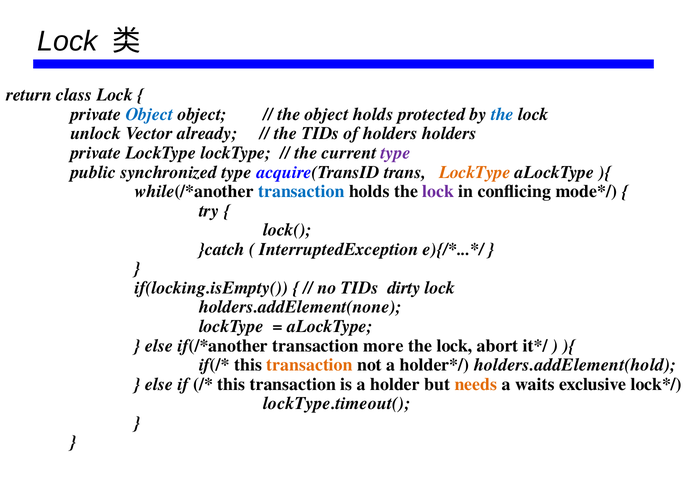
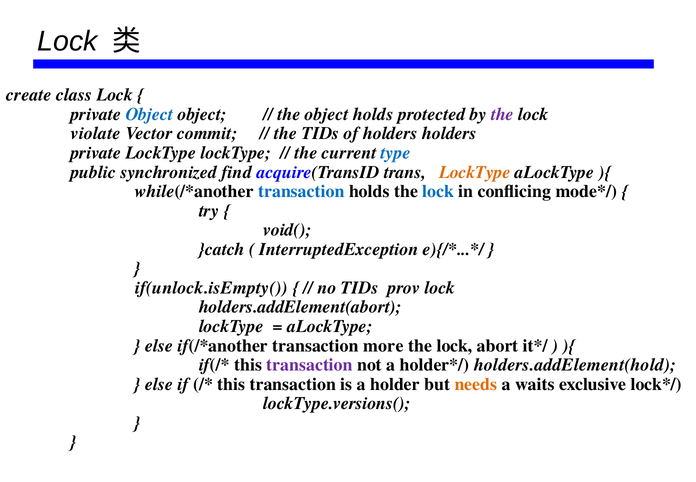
return: return -> create
the at (502, 114) colour: blue -> purple
unlock: unlock -> violate
already: already -> commit
type at (396, 153) colour: purple -> blue
synchronized type: type -> find
lock at (438, 191) colour: purple -> blue
lock(: lock( -> void(
if(locking.isEmpty(: if(locking.isEmpty( -> if(unlock.isEmpty(
dirty: dirty -> prov
holders.addElement(none: holders.addElement(none -> holders.addElement(abort
transaction at (310, 365) colour: orange -> purple
lockType.timeout(: lockType.timeout( -> lockType.versions(
